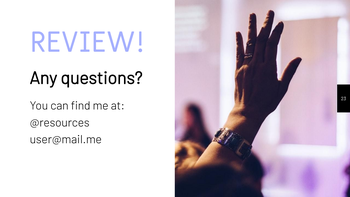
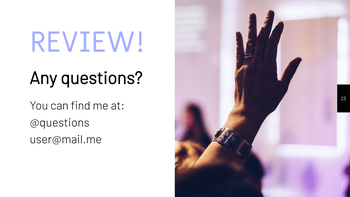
@resources: @resources -> @questions
